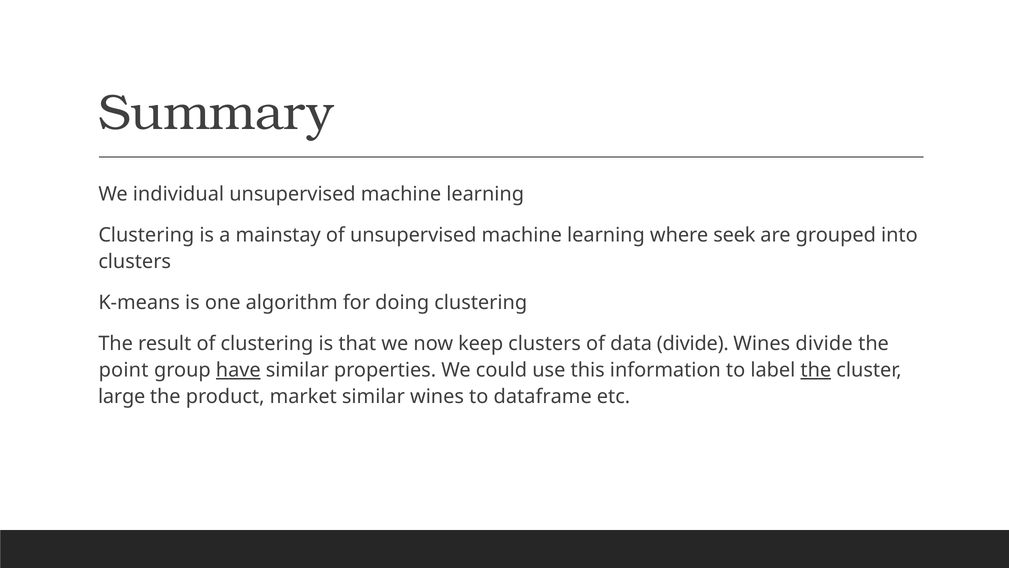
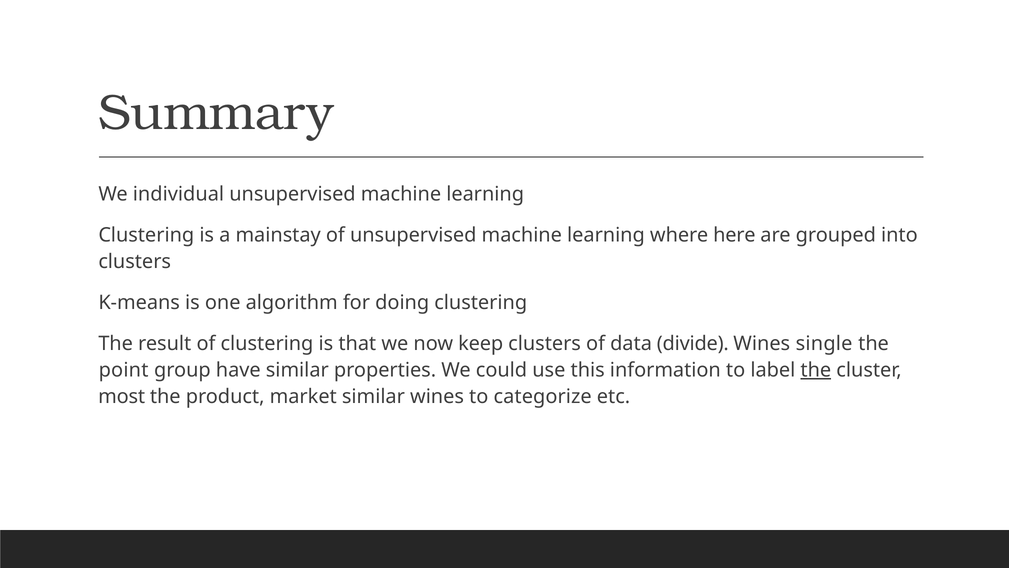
seek: seek -> here
Wines divide: divide -> single
have underline: present -> none
large: large -> most
dataframe: dataframe -> categorize
